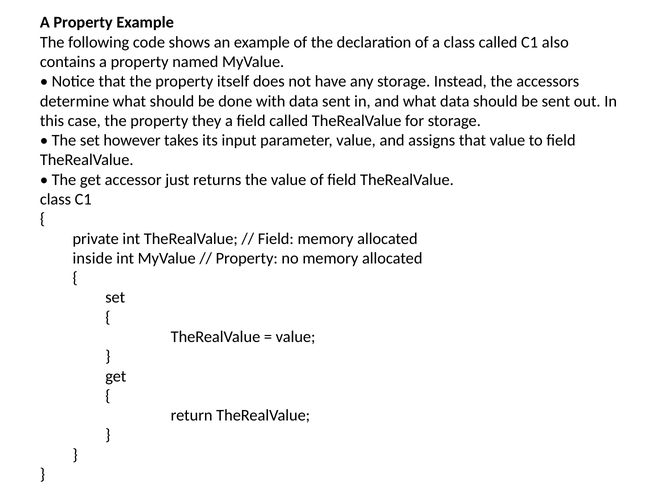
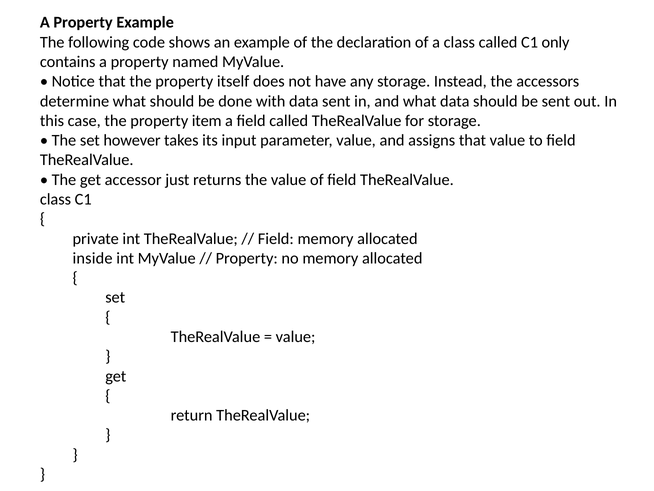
also: also -> only
they: they -> item
